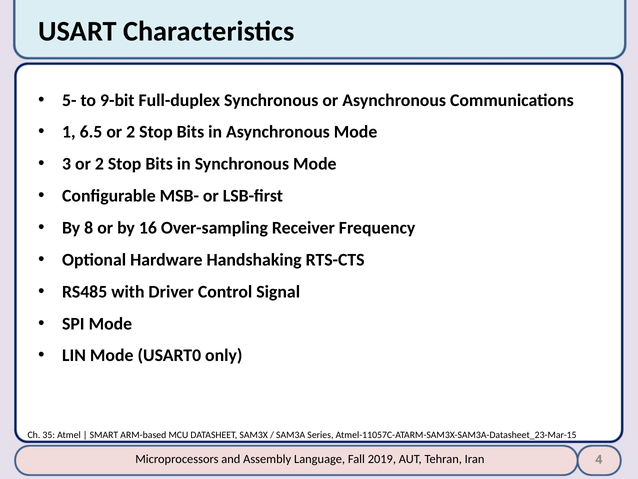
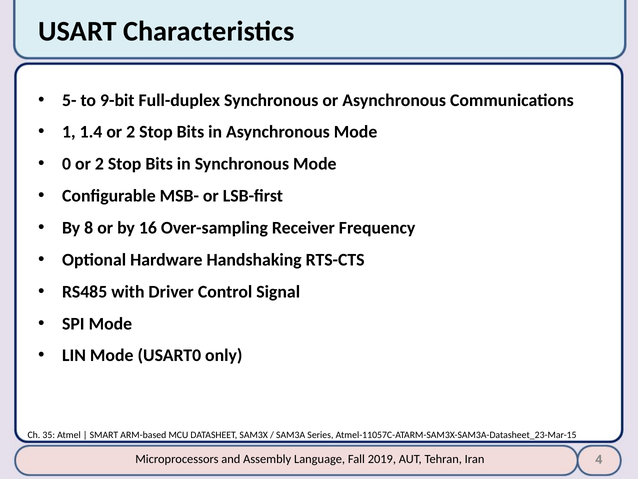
6.5: 6.5 -> 1.4
3: 3 -> 0
